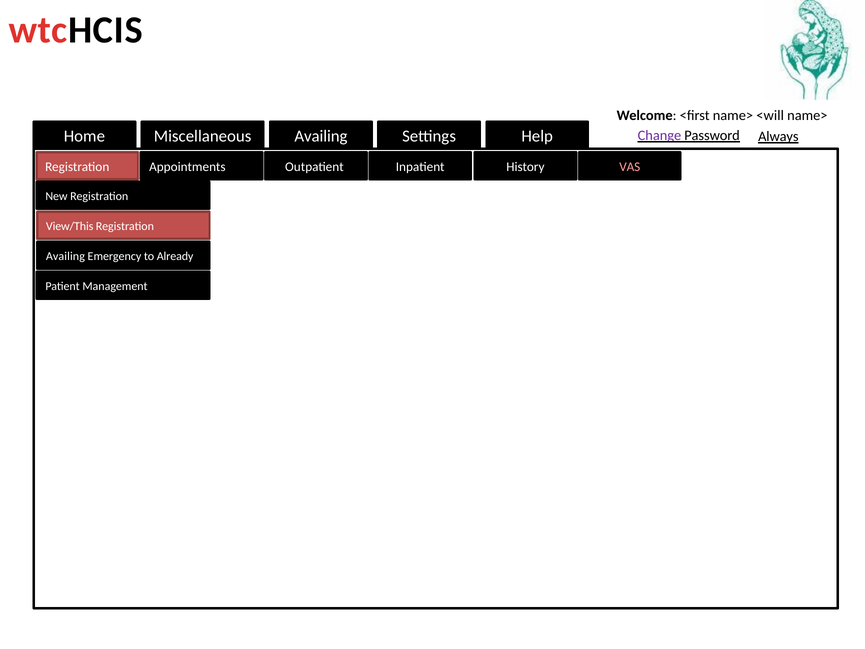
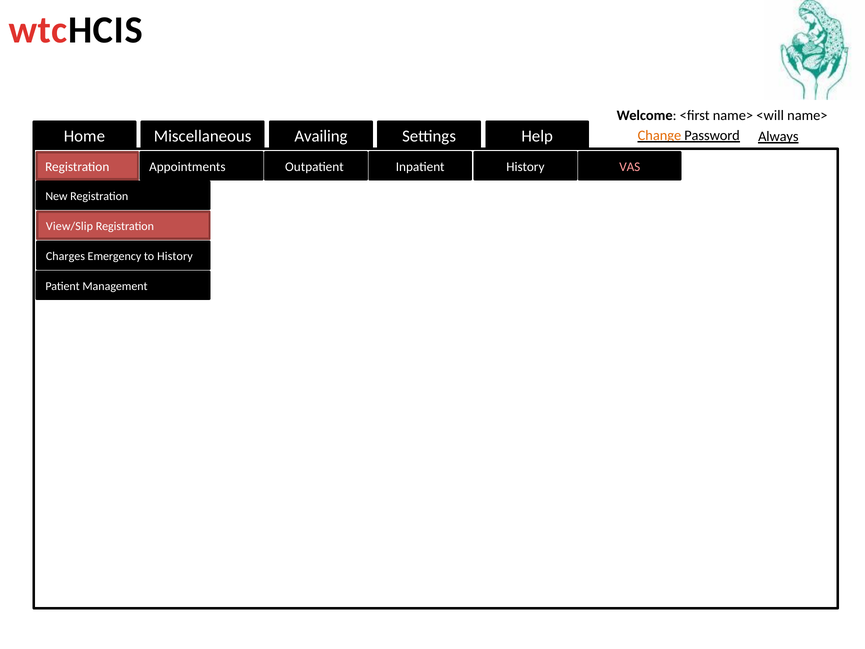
Change colour: purple -> orange
View/This: View/This -> View/Slip
Availing at (65, 256): Availing -> Charges
to Already: Already -> History
